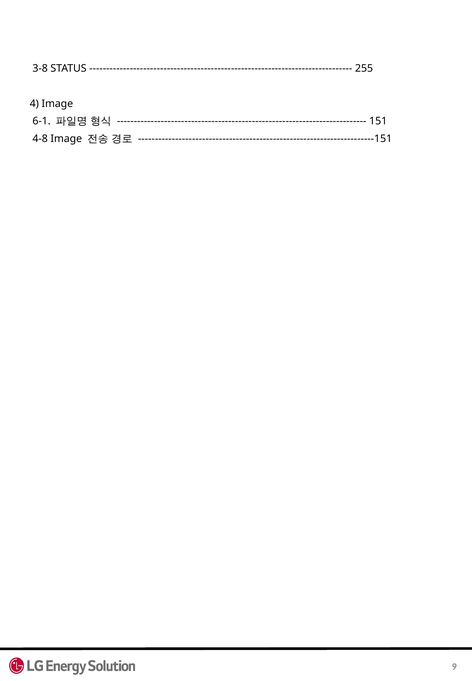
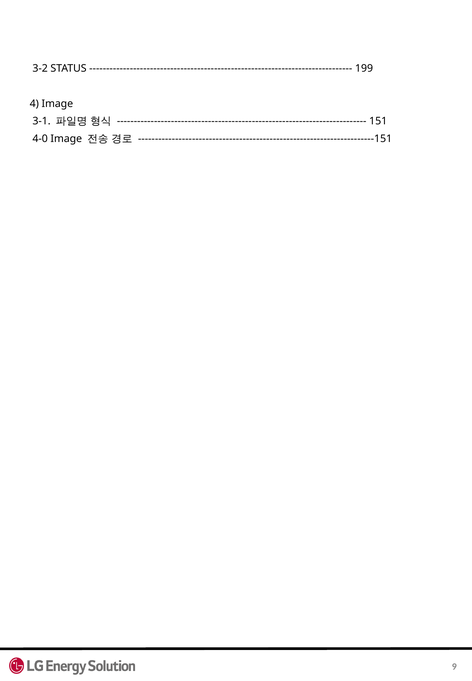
3-8: 3-8 -> 3-2
255: 255 -> 199
6-1: 6-1 -> 3-1
4-8: 4-8 -> 4-0
